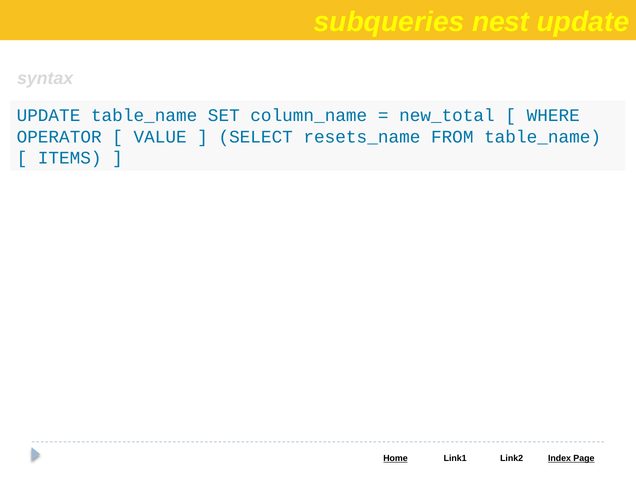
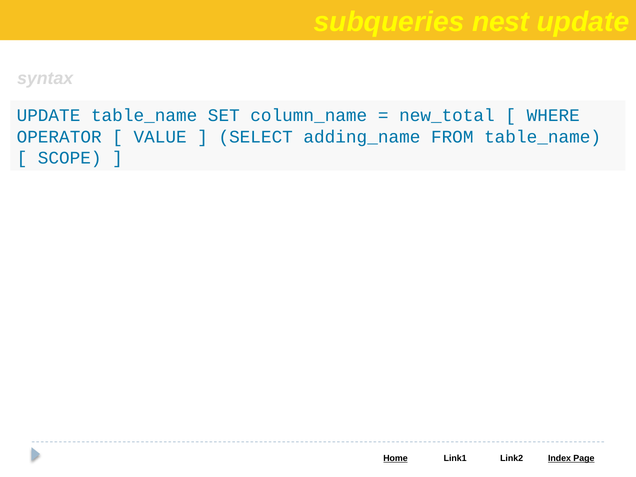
resets_name: resets_name -> adding_name
ITEMS: ITEMS -> SCOPE
